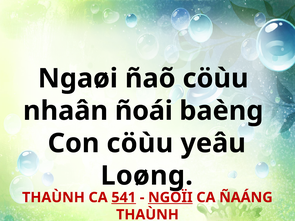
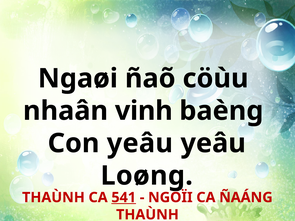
ñoái: ñoái -> vinh
Con cöùu: cöùu -> yeâu
NGÔÏI underline: present -> none
